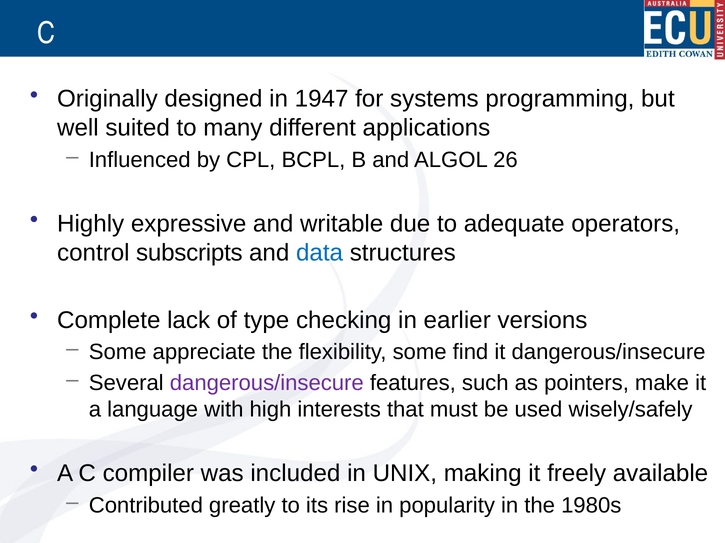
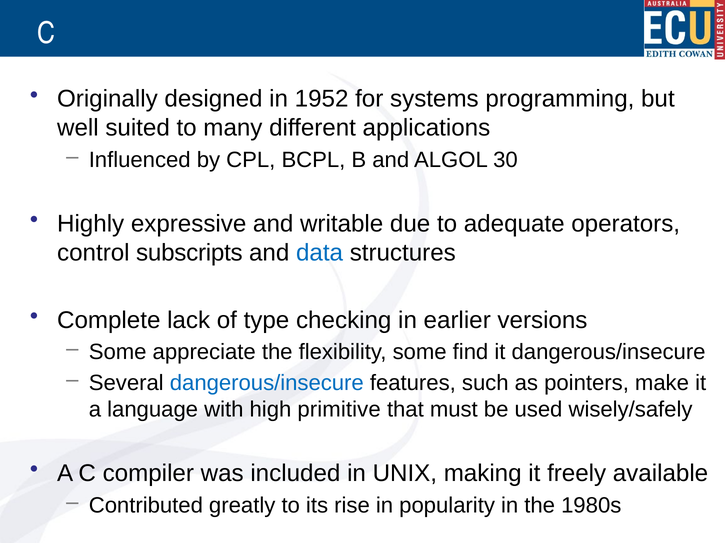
1947: 1947 -> 1952
26: 26 -> 30
dangerous/insecure at (267, 384) colour: purple -> blue
interests: interests -> primitive
